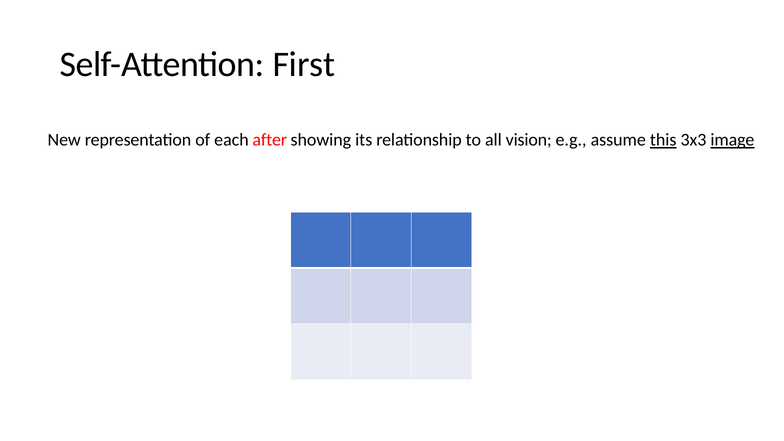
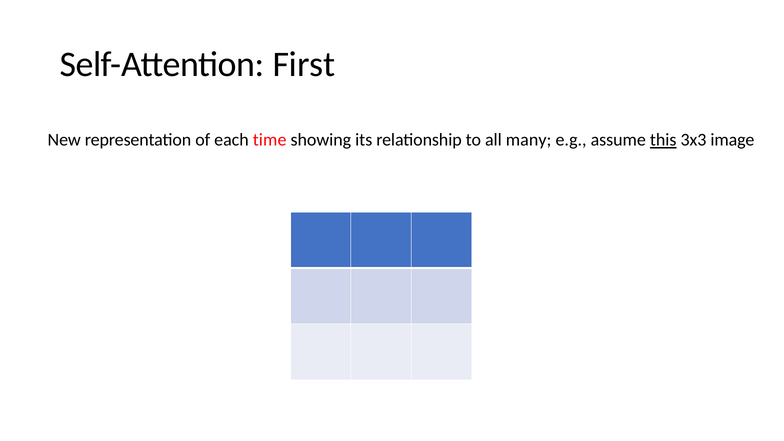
after: after -> time
vision: vision -> many
image underline: present -> none
